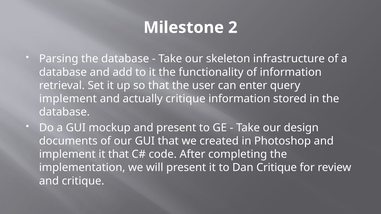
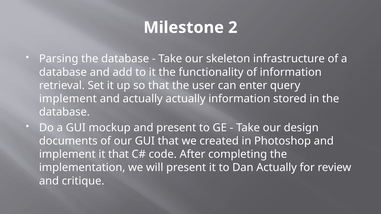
actually critique: critique -> actually
Dan Critique: Critique -> Actually
